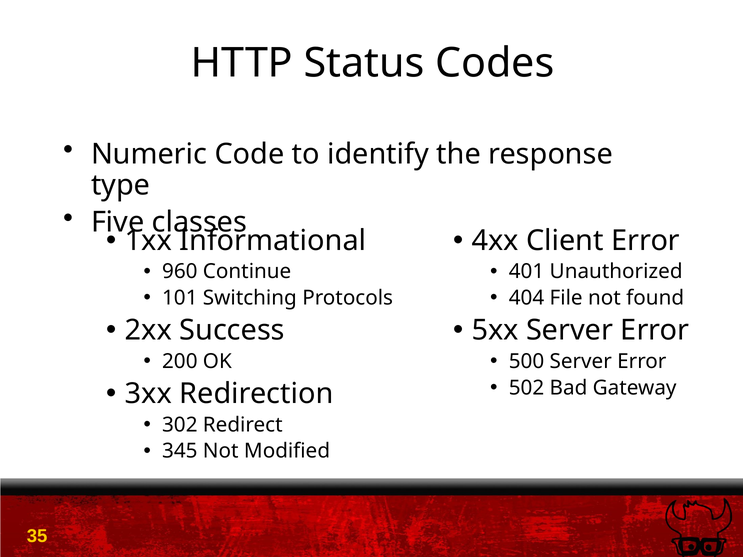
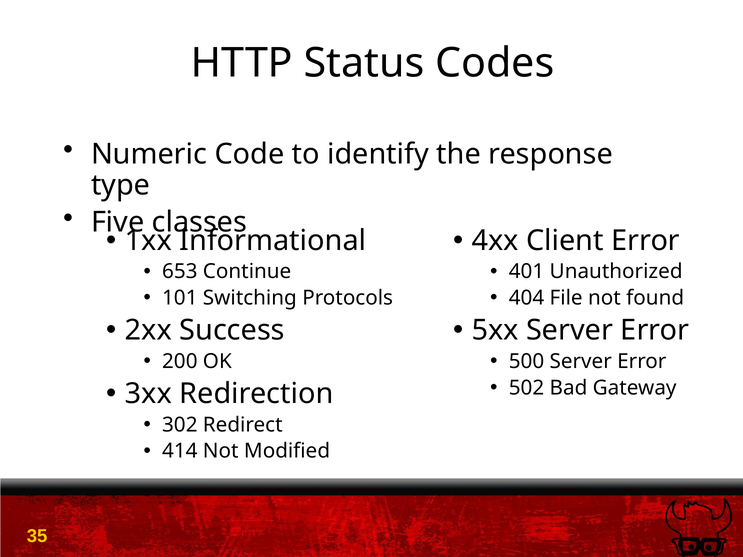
960: 960 -> 653
345: 345 -> 414
